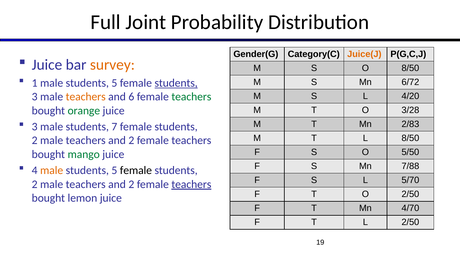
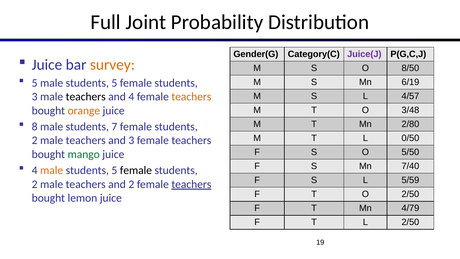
Juice(J colour: orange -> purple
1 at (35, 83): 1 -> 5
students at (176, 83) underline: present -> none
6/72: 6/72 -> 6/19
4/20: 4/20 -> 4/57
teachers at (86, 97) colour: orange -> black
and 6: 6 -> 4
teachers at (191, 97) colour: green -> orange
orange colour: green -> orange
3/28: 3/28 -> 3/48
2/83: 2/83 -> 2/80
3 at (35, 127): 3 -> 8
L 8/50: 8/50 -> 0/50
2 at (131, 140): 2 -> 3
7/88: 7/88 -> 7/40
5/70: 5/70 -> 5/59
4/70: 4/70 -> 4/79
